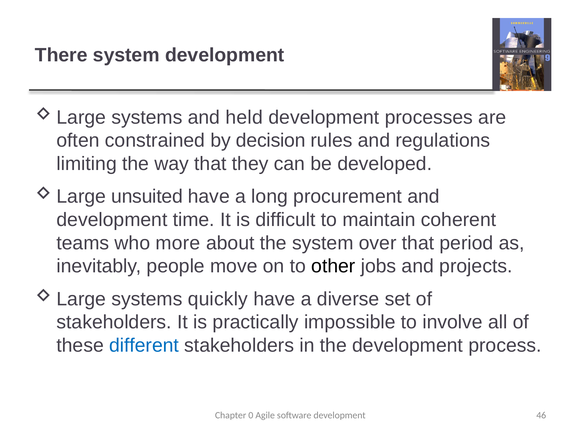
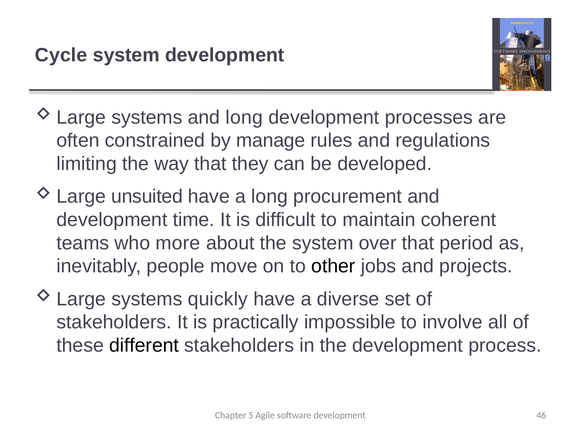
There: There -> Cycle
and held: held -> long
decision: decision -> manage
different colour: blue -> black
0: 0 -> 5
